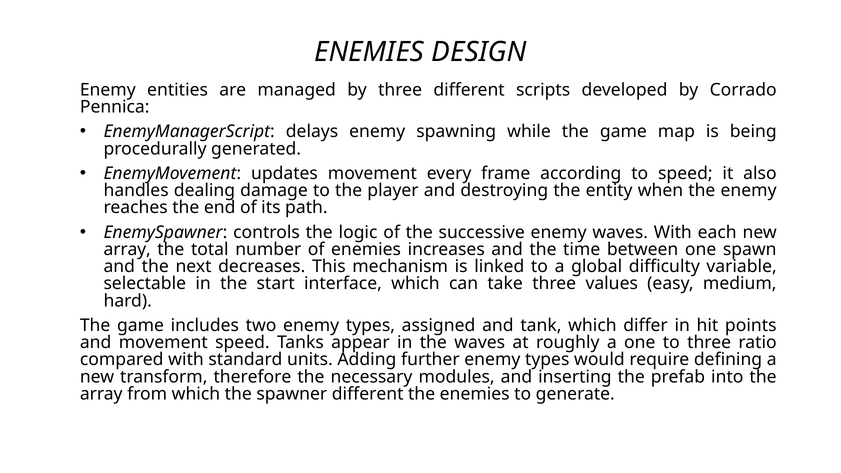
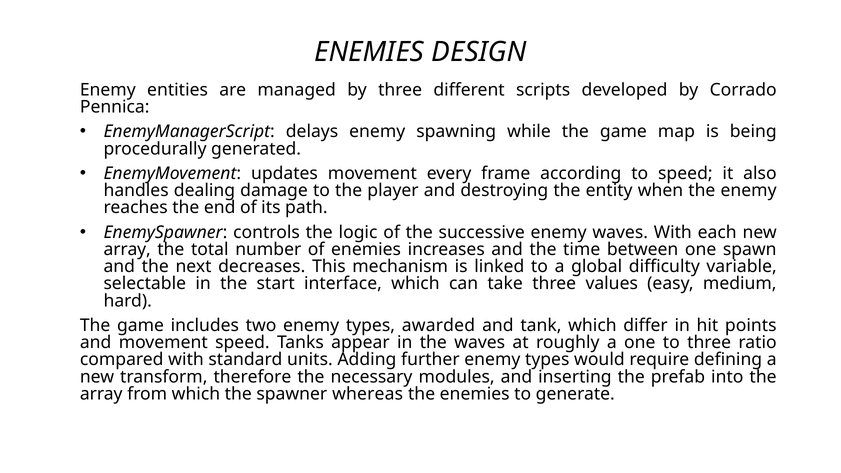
assigned: assigned -> awarded
spawner different: different -> whereas
